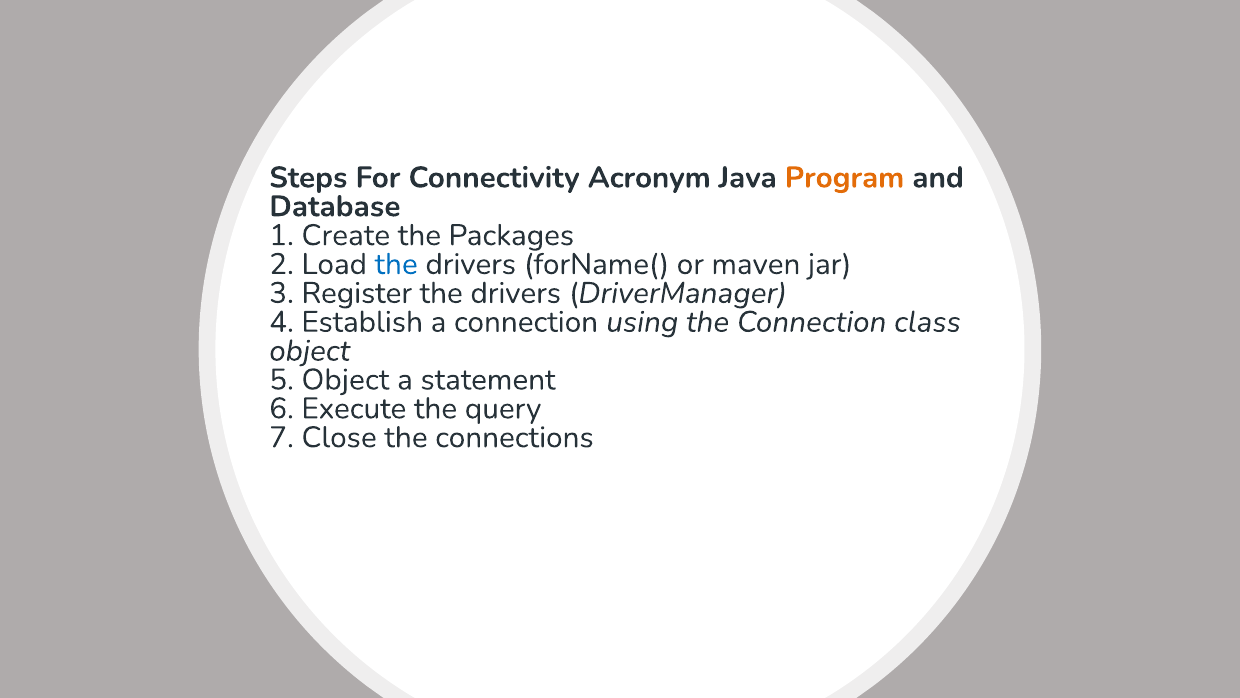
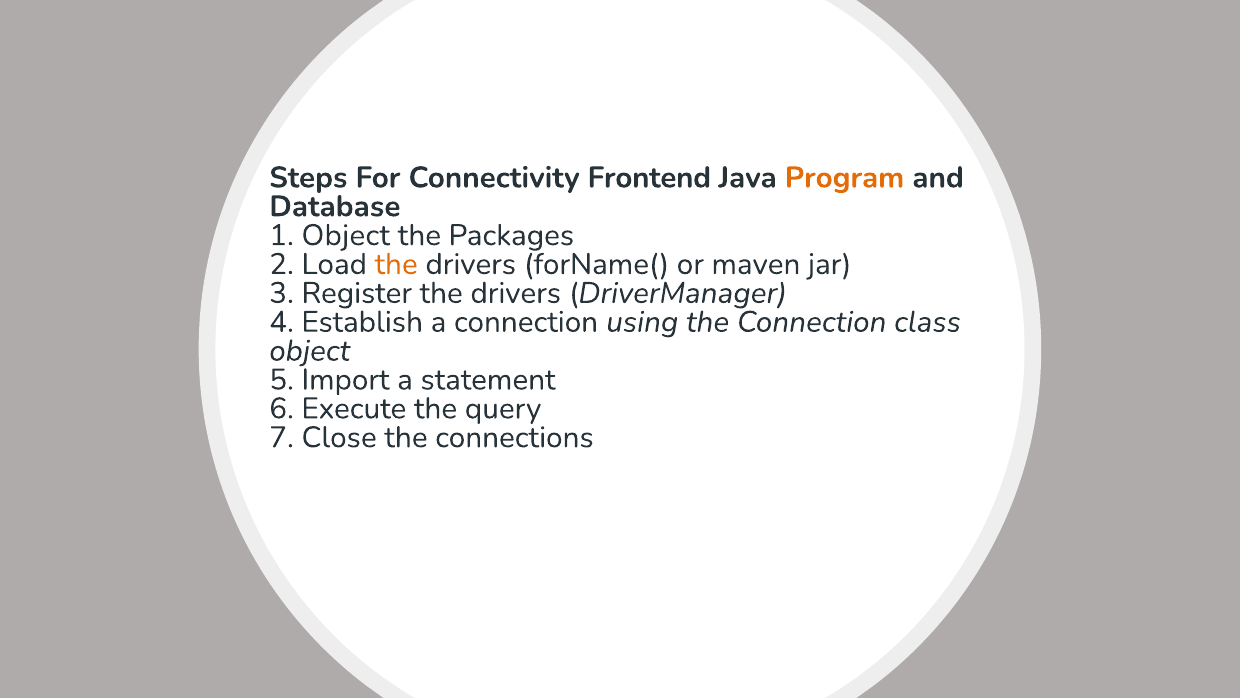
Acronym: Acronym -> Frontend
1 Create: Create -> Object
the at (396, 264) colour: blue -> orange
5 Object: Object -> Import
